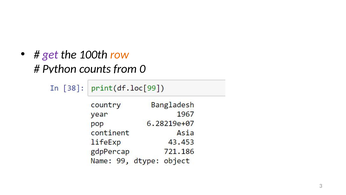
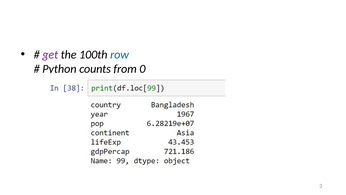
row colour: orange -> blue
